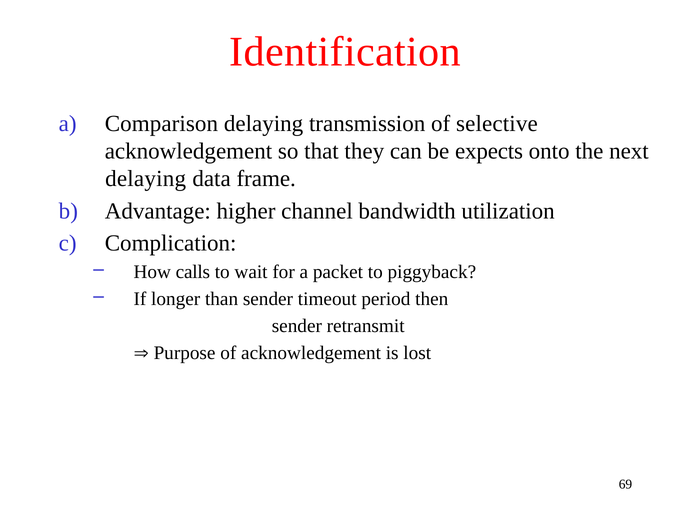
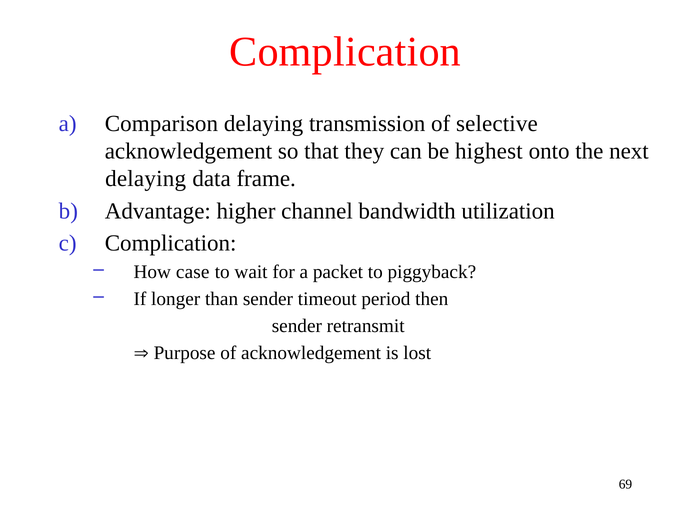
Identification at (345, 52): Identification -> Complication
expects: expects -> highest
calls: calls -> case
